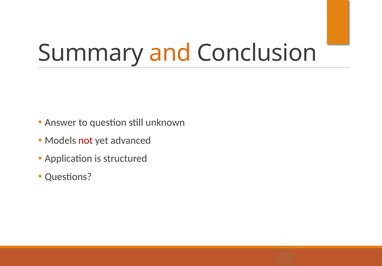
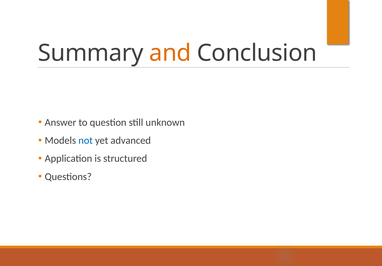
not colour: red -> blue
